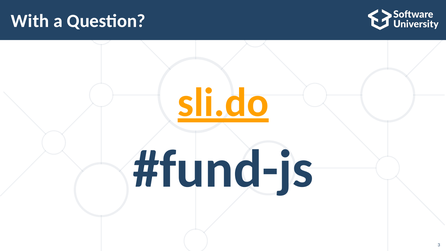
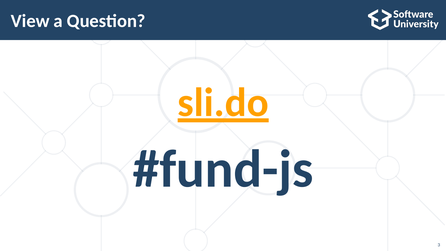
With: With -> View
